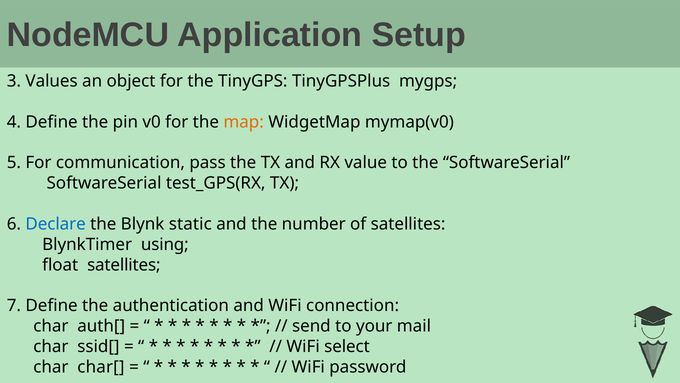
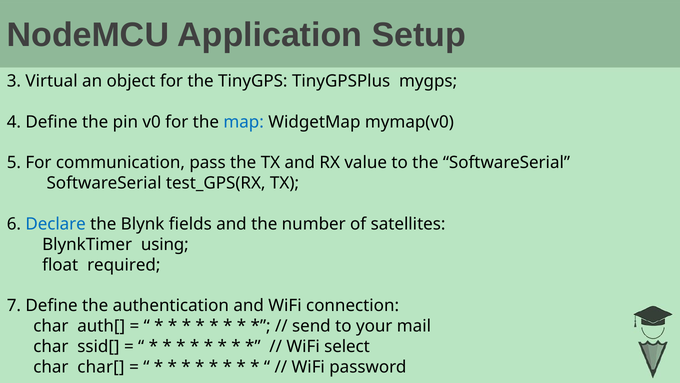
Values: Values -> Virtual
map colour: orange -> blue
static: static -> fields
float satellites: satellites -> required
